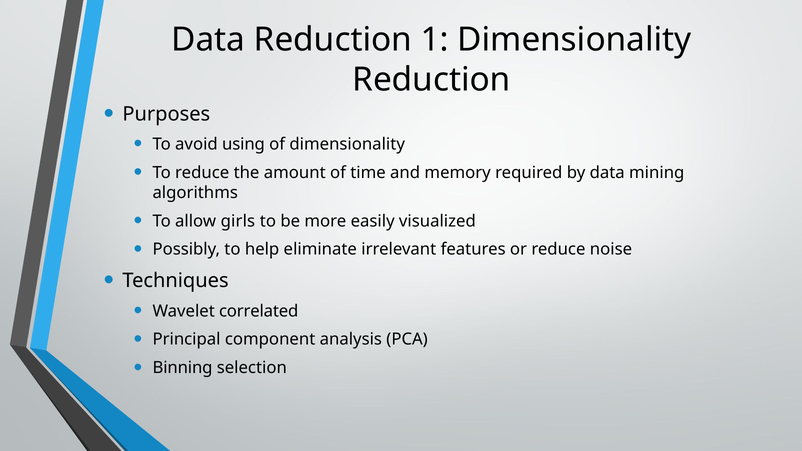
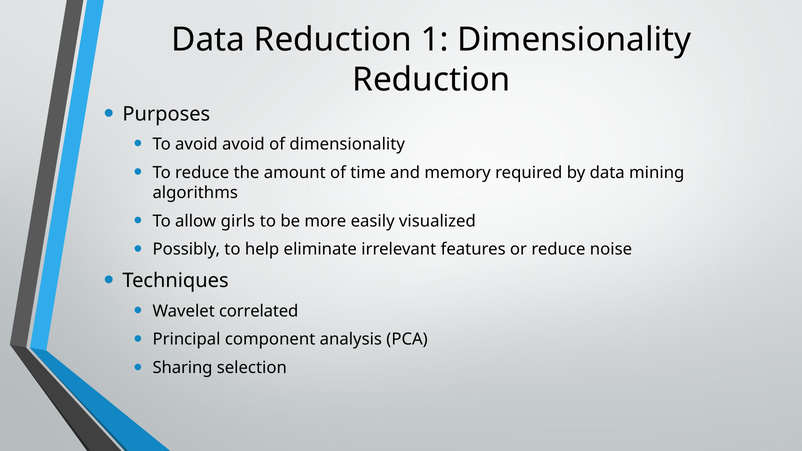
avoid using: using -> avoid
Binning: Binning -> Sharing
